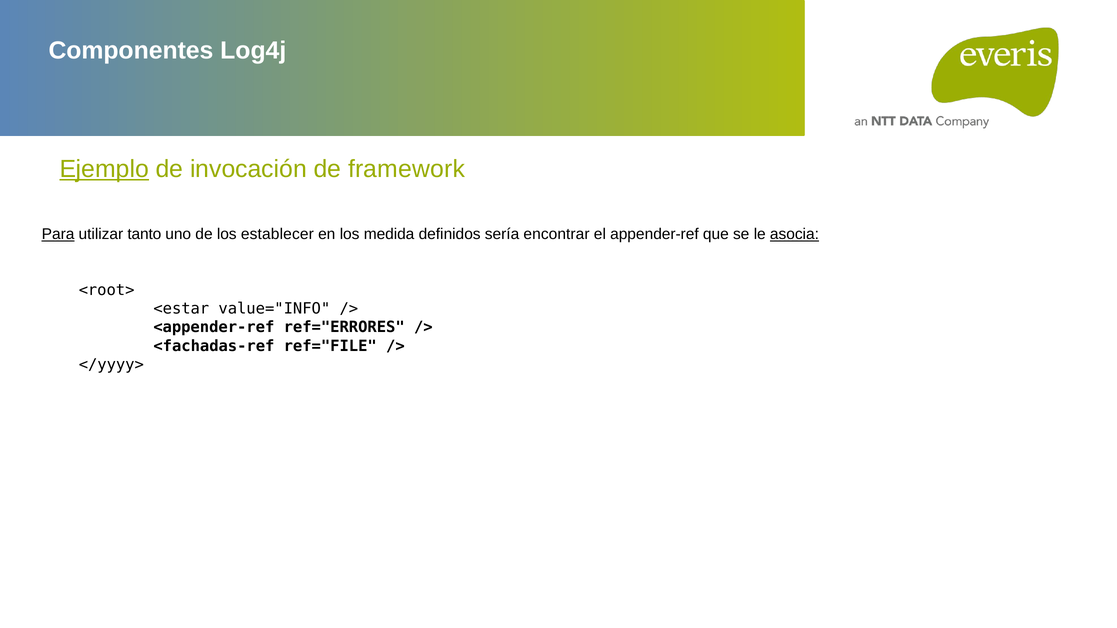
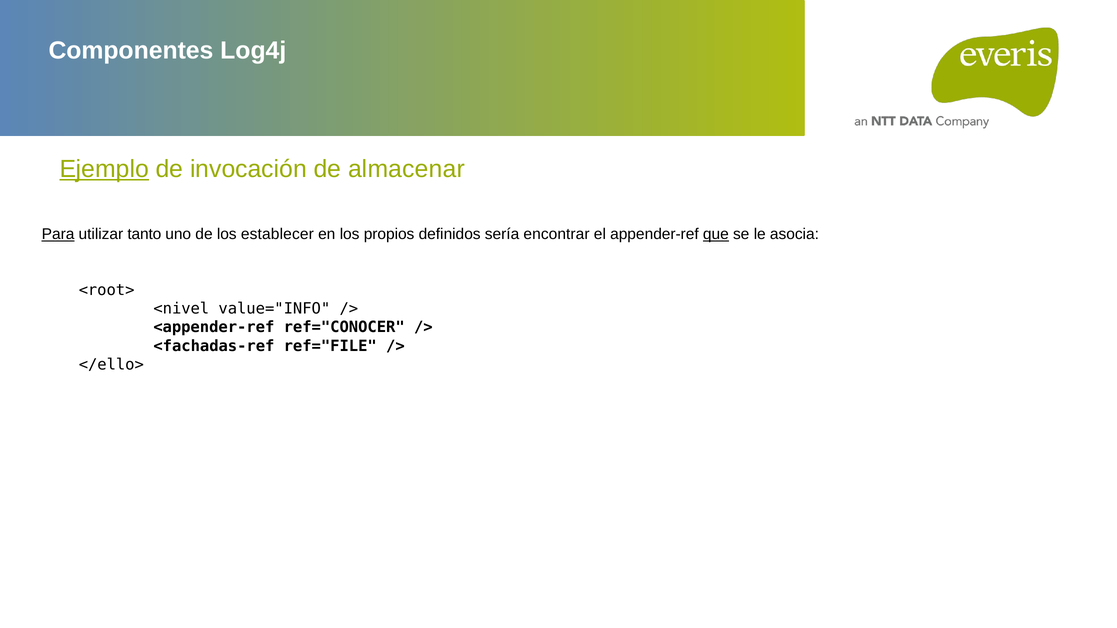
framework: framework -> almacenar
medida: medida -> propios
que underline: none -> present
asocia underline: present -> none
<estar: <estar -> <nivel
ref="ERRORES: ref="ERRORES -> ref="CONOCER
</yyyy>: </yyyy> -> </ello>
